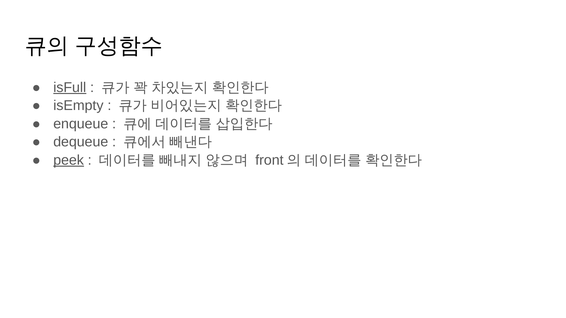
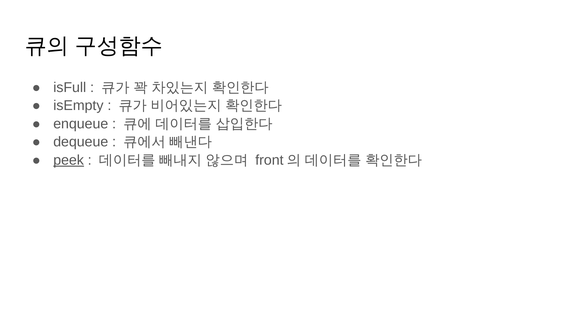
isFull underline: present -> none
